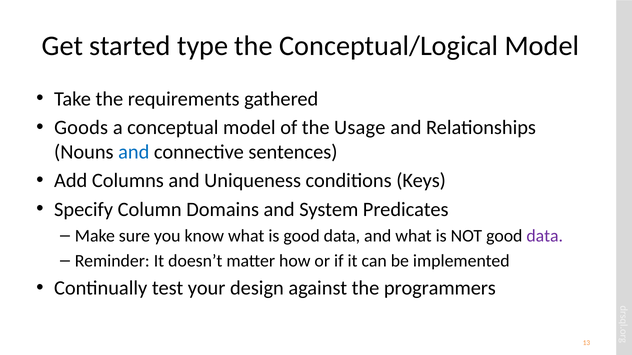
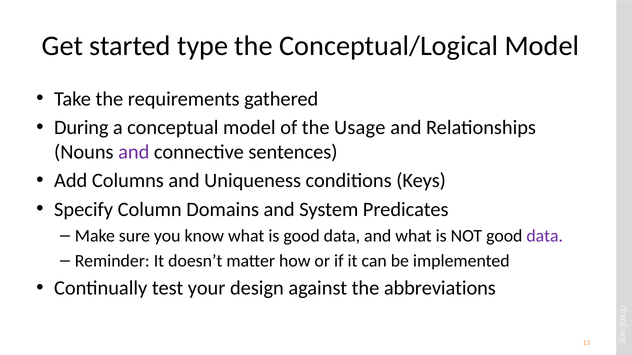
Goods: Goods -> During
and at (134, 152) colour: blue -> purple
programmers: programmers -> abbreviations
